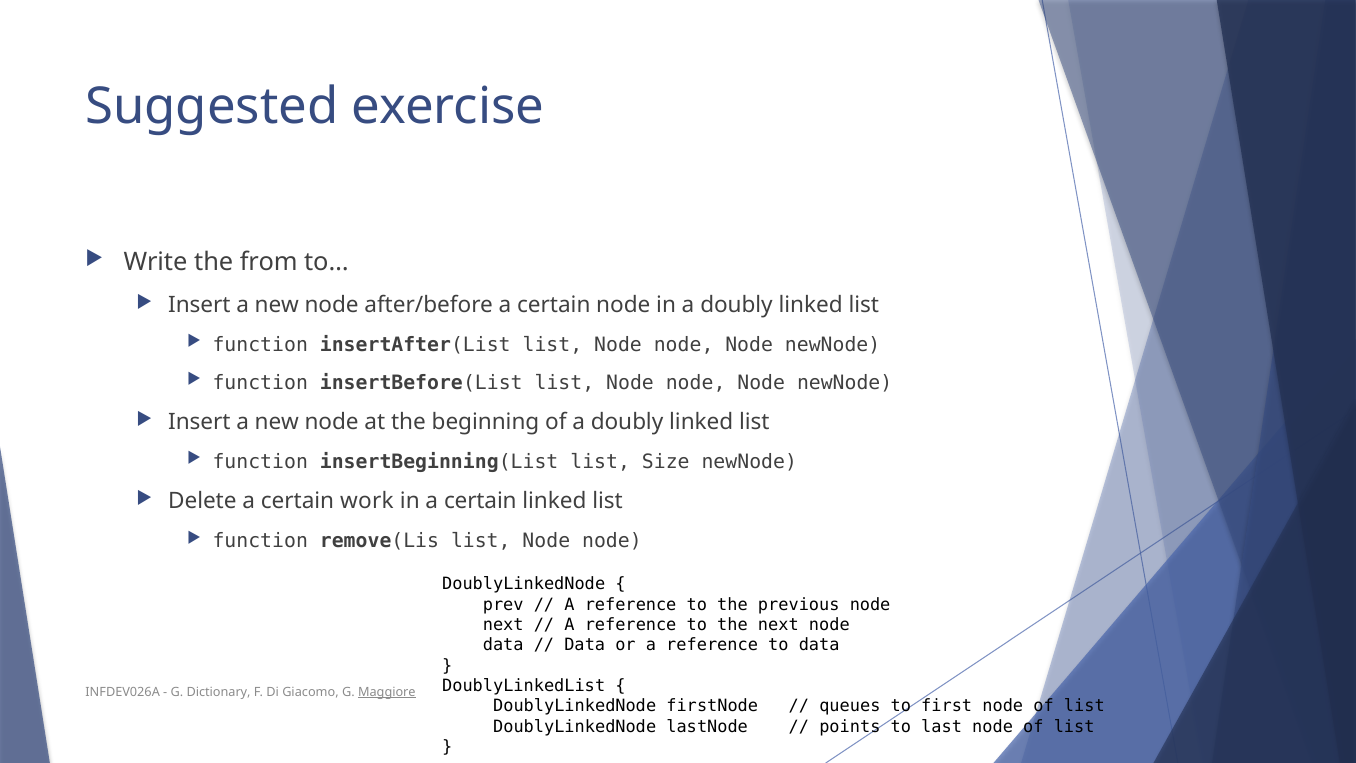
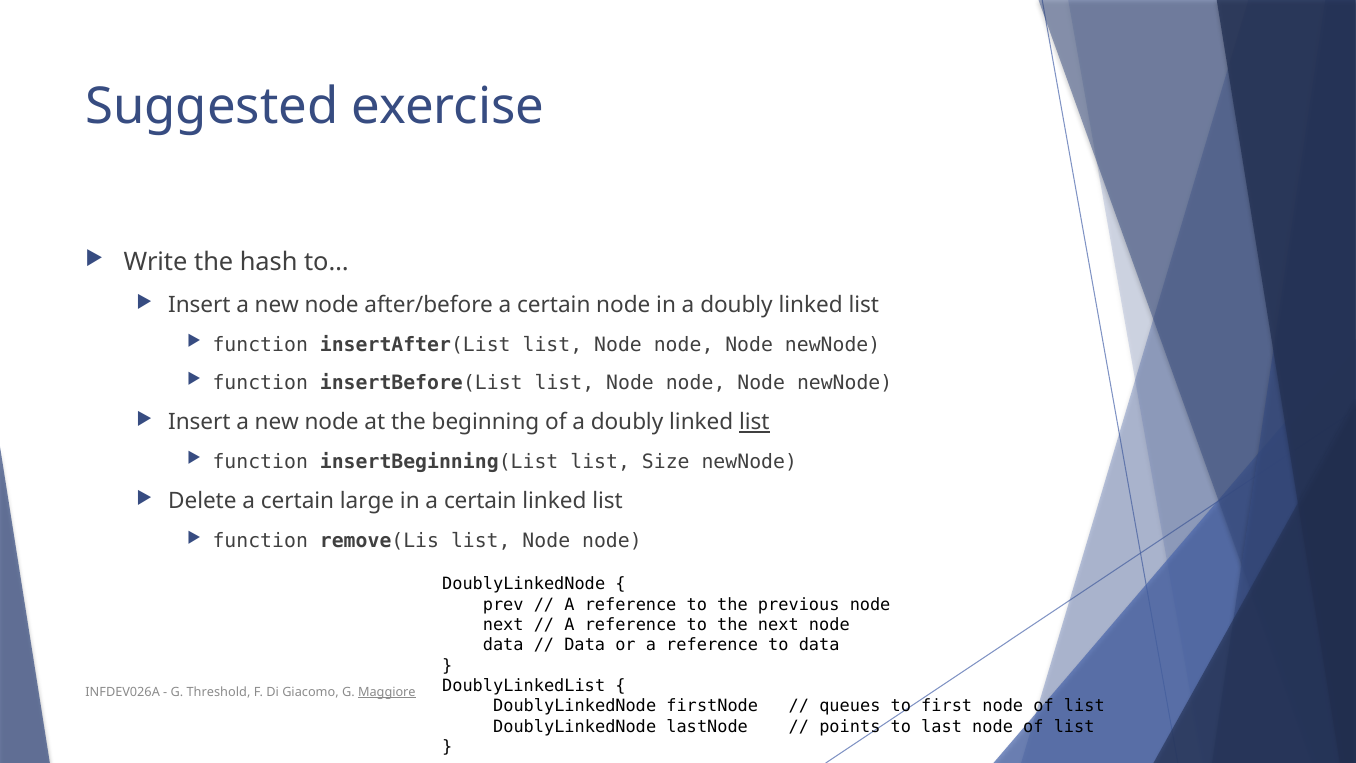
from: from -> hash
list at (754, 422) underline: none -> present
work: work -> large
Dictionary: Dictionary -> Threshold
